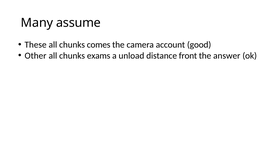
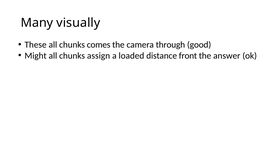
assume: assume -> visually
account: account -> through
Other: Other -> Might
exams: exams -> assign
unload: unload -> loaded
